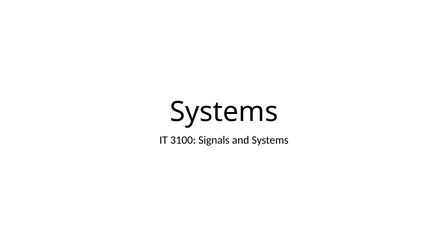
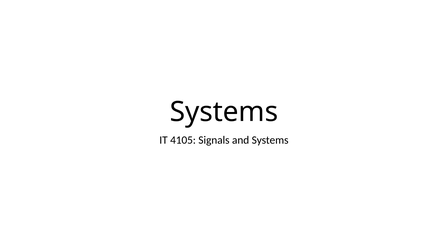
3100: 3100 -> 4105
